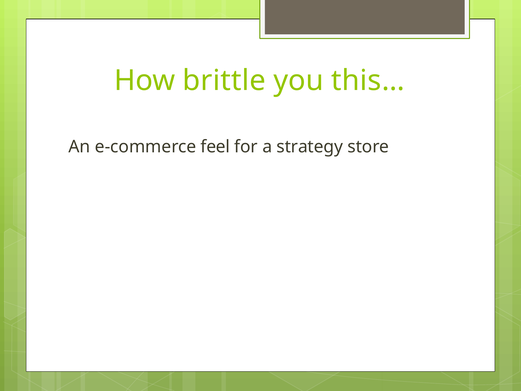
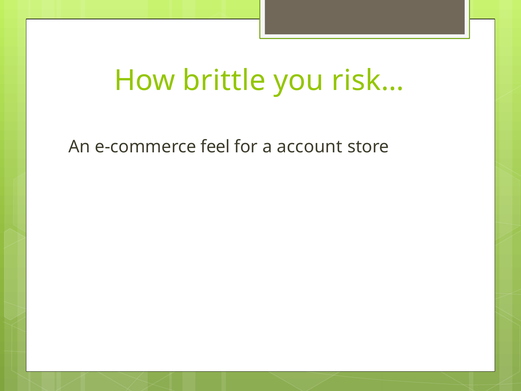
this…: this… -> risk…
strategy: strategy -> account
